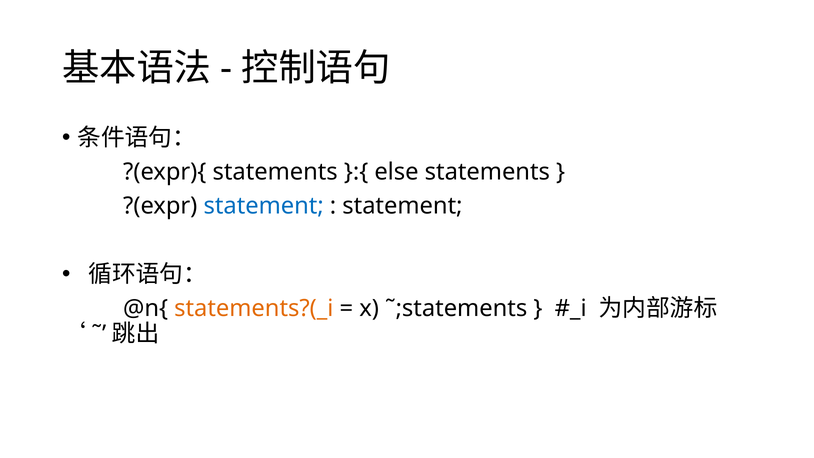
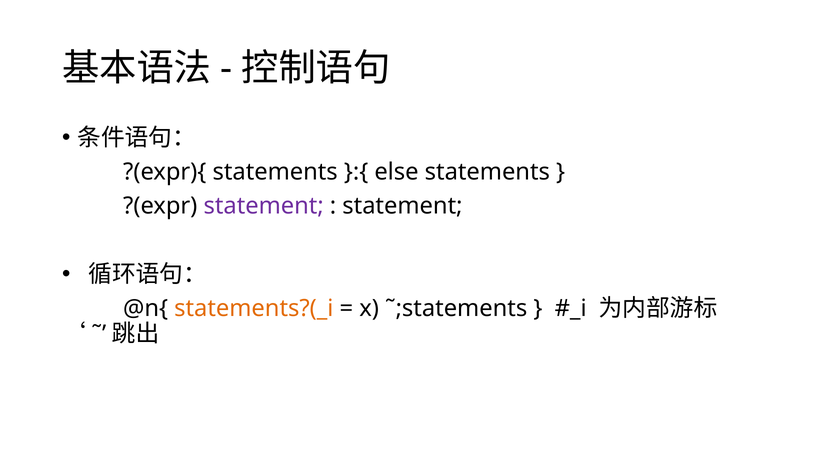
statement at (264, 206) colour: blue -> purple
